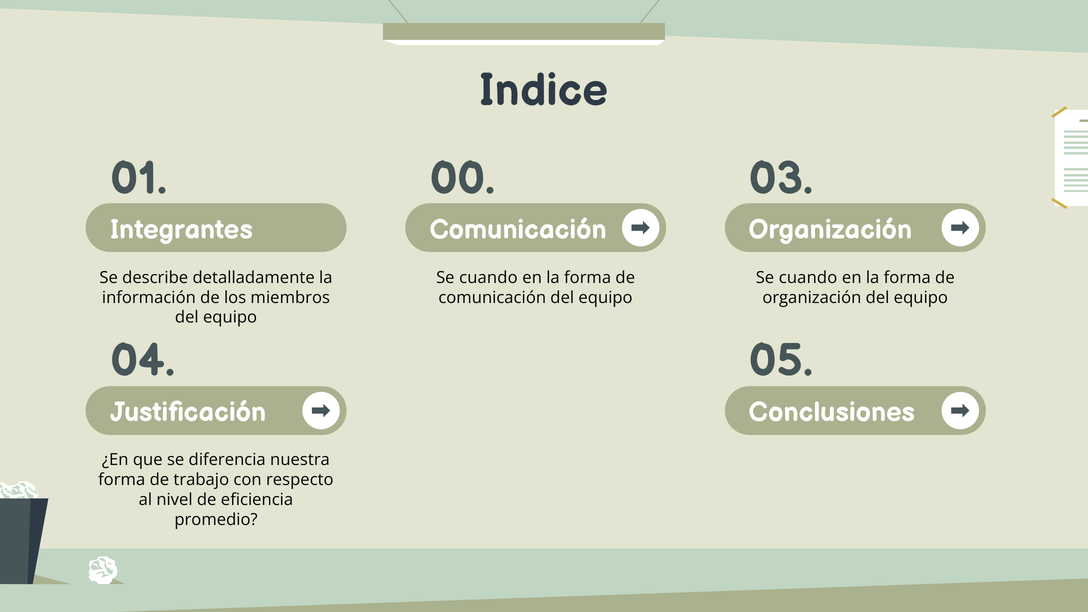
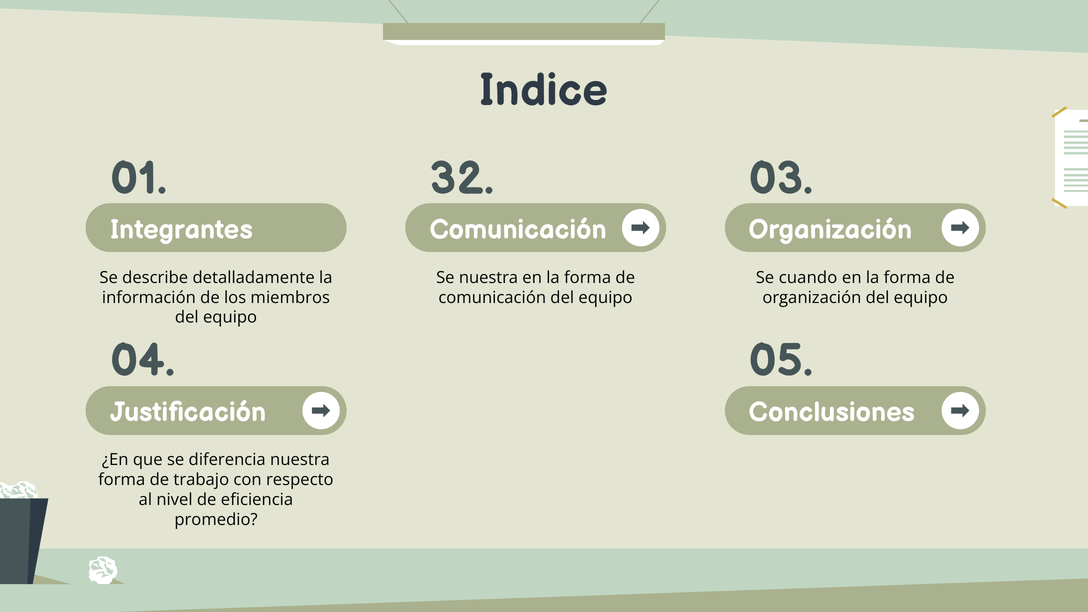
00: 00 -> 32
cuando at (488, 278): cuando -> nuestra
